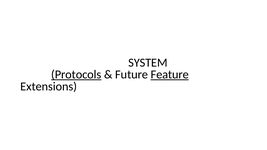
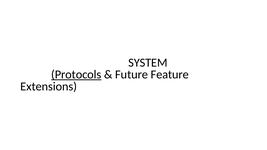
Feature underline: present -> none
